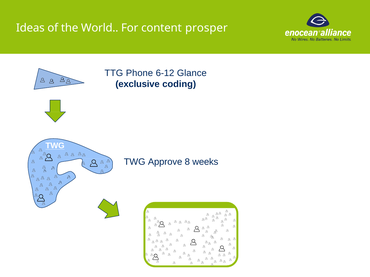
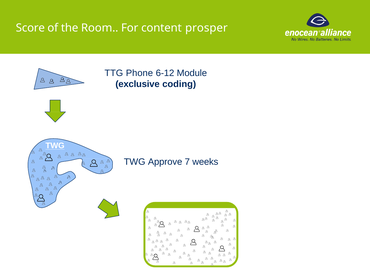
Ideas: Ideas -> Score
World: World -> Room
Glance: Glance -> Module
8: 8 -> 7
